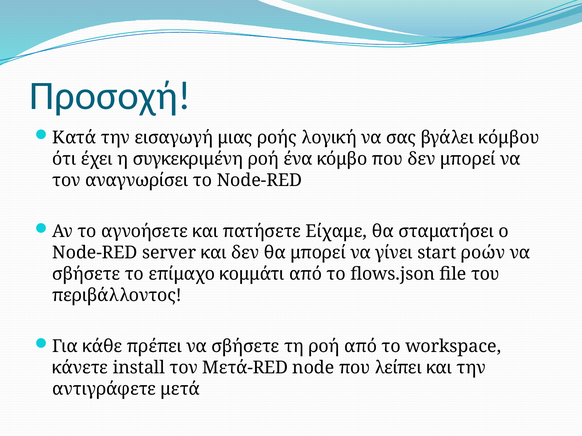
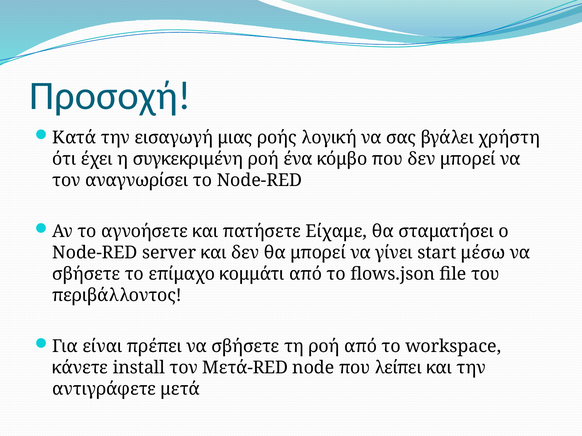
κόμβου: κόμβου -> χρήστη
ροών: ροών -> μέσω
κάθε: κάθε -> είναι
